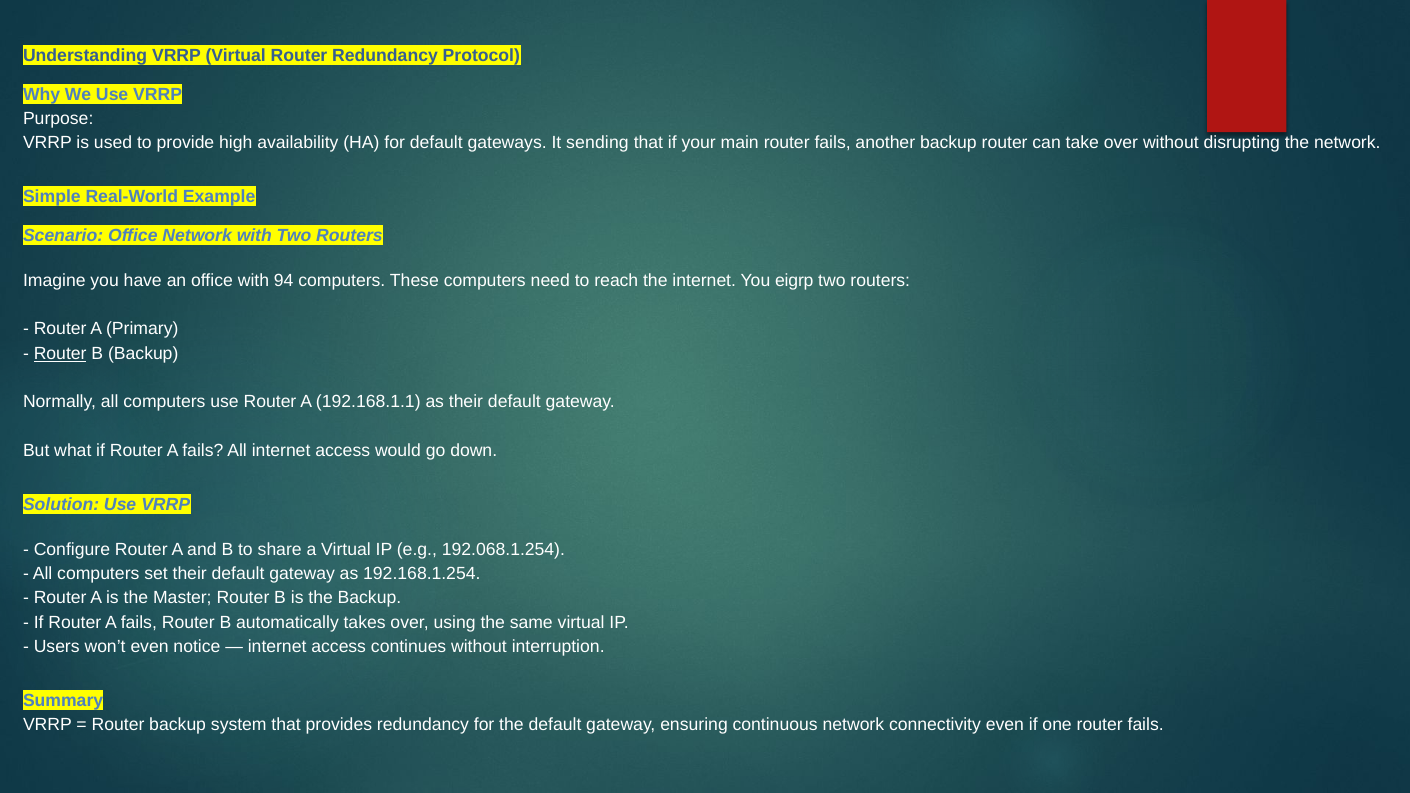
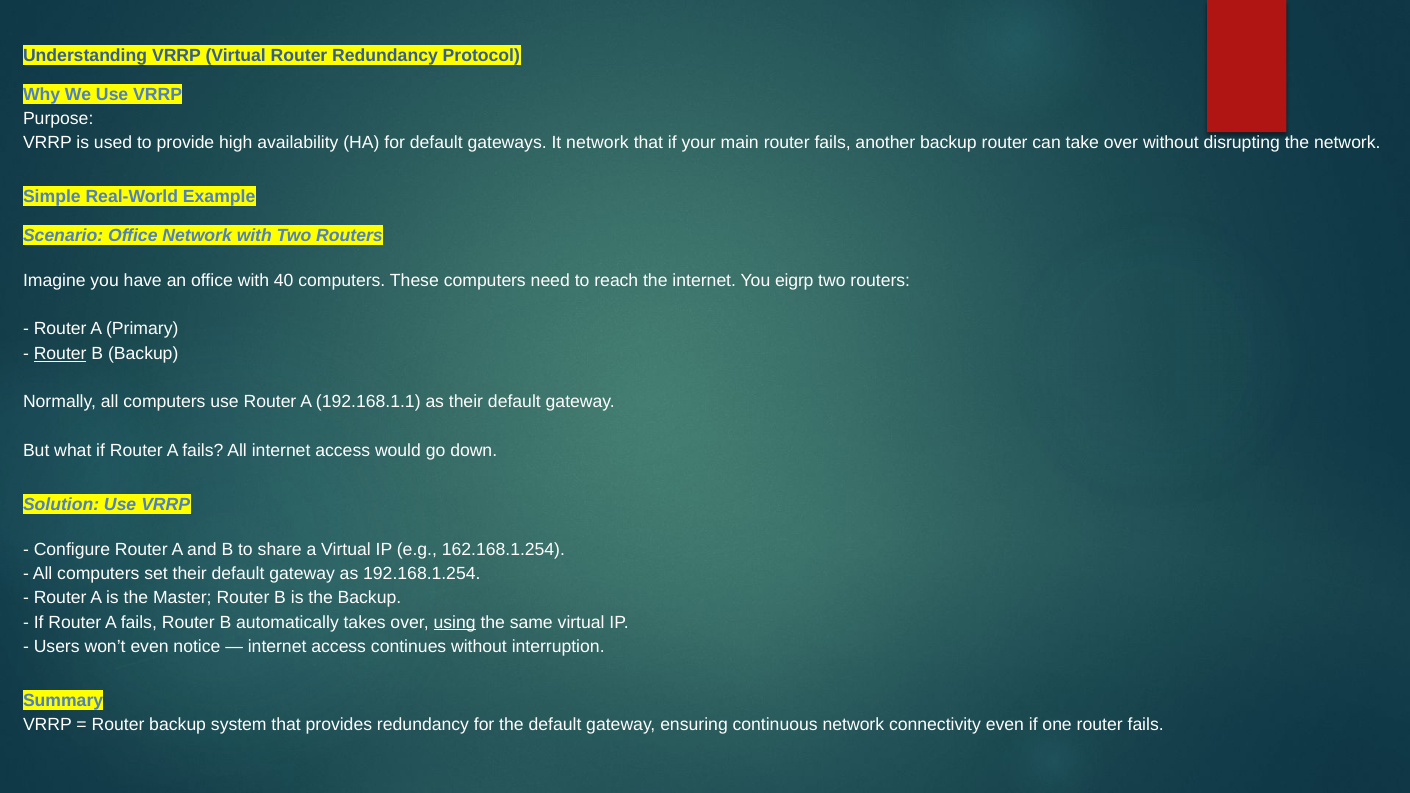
It sending: sending -> network
94: 94 -> 40
192.068.1.254: 192.068.1.254 -> 162.168.1.254
using underline: none -> present
